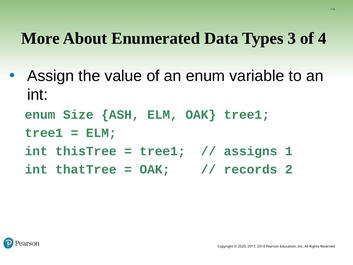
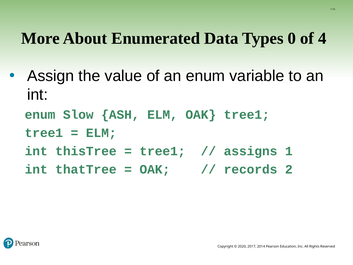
3: 3 -> 0
Size: Size -> Slow
